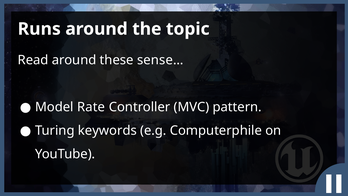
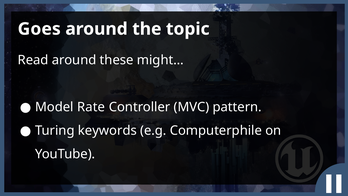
Runs: Runs -> Goes
sense…: sense… -> might…
